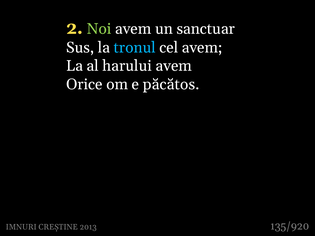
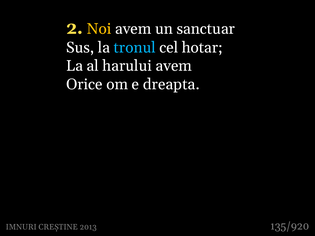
Noi colour: light green -> yellow
cel avem: avem -> hotar
păcătos: păcătos -> dreapta
